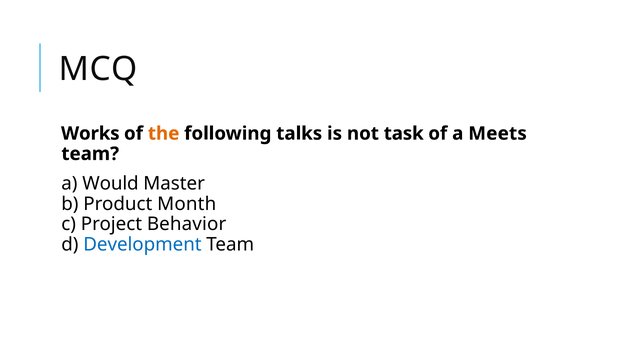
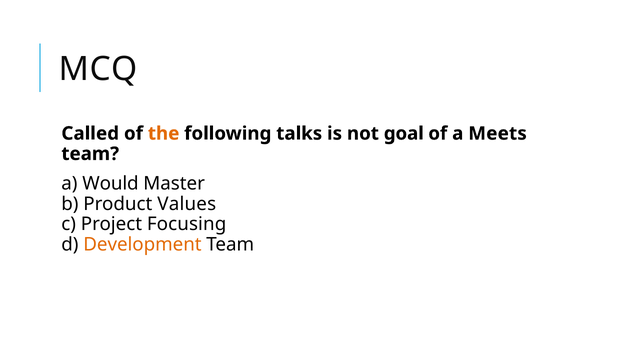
Works: Works -> Called
task: task -> goal
Month: Month -> Values
Behavior: Behavior -> Focusing
Development colour: blue -> orange
